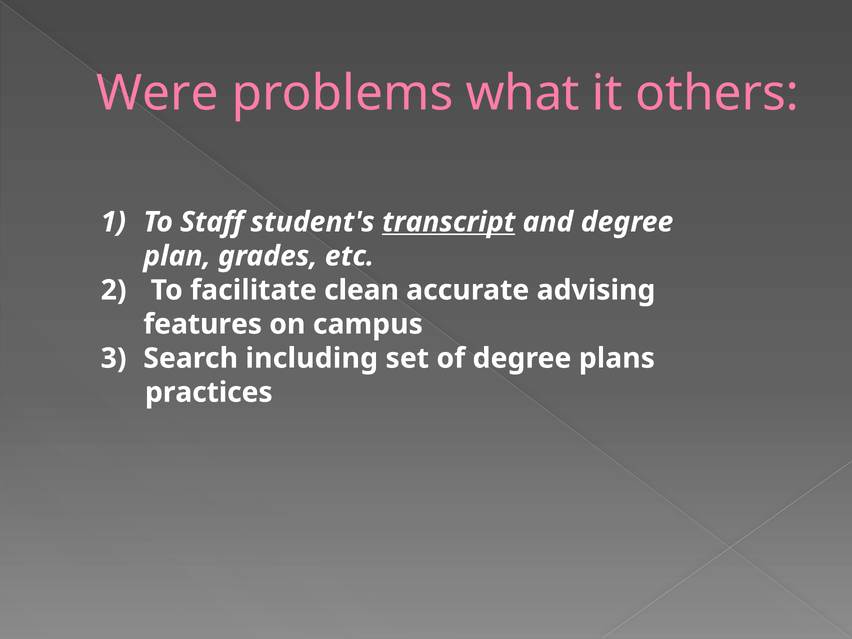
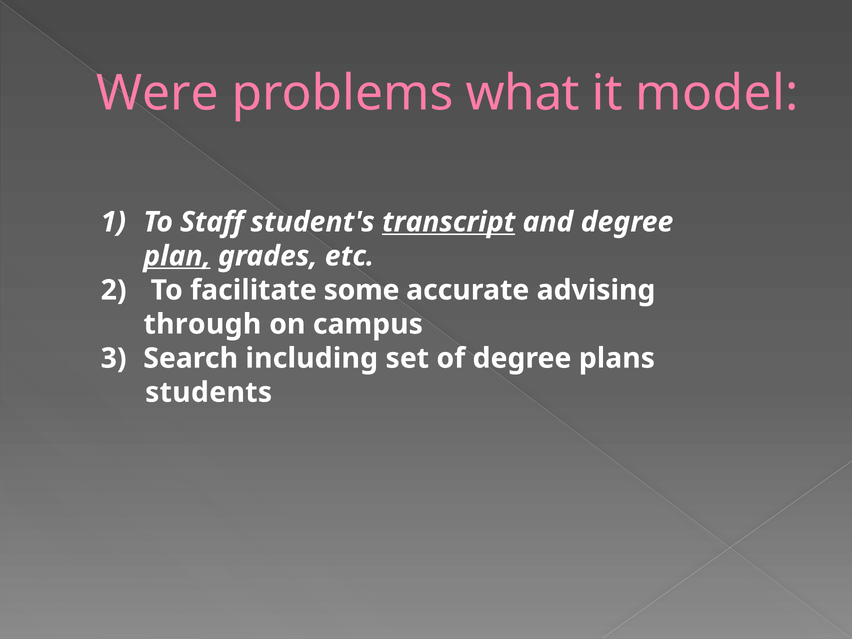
others: others -> model
plan underline: none -> present
clean: clean -> some
features: features -> through
practices: practices -> students
